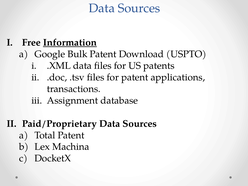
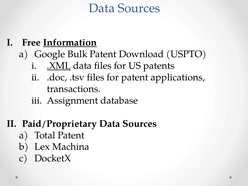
.XML underline: none -> present
